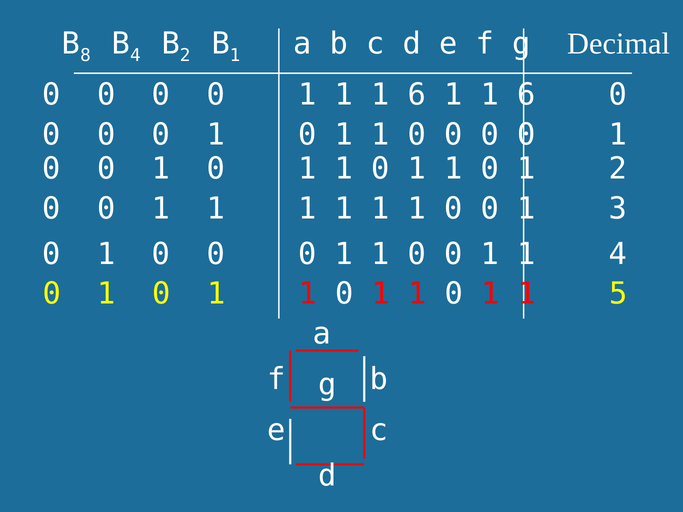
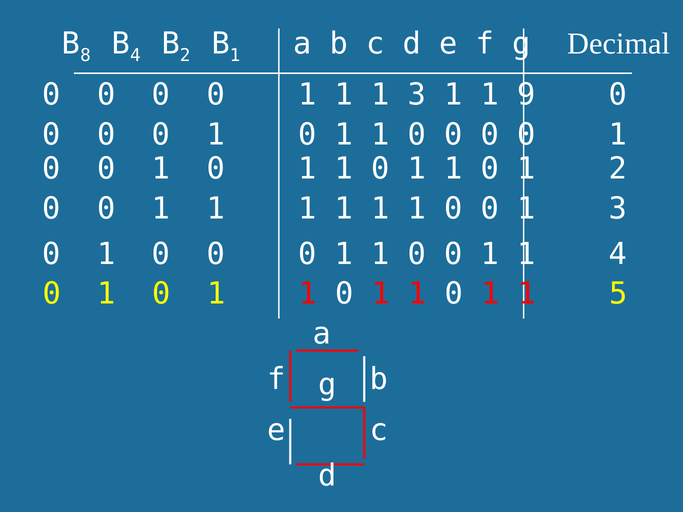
1 1 1 6: 6 -> 3
6 at (527, 95): 6 -> 9
